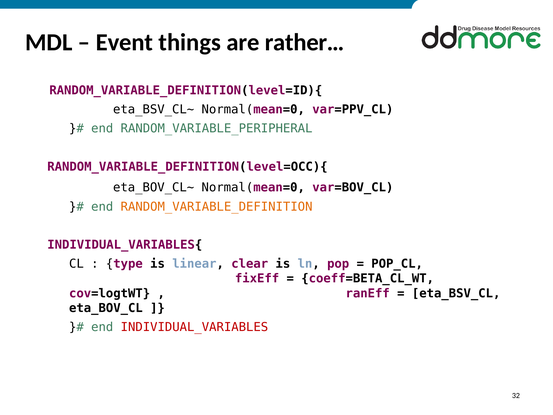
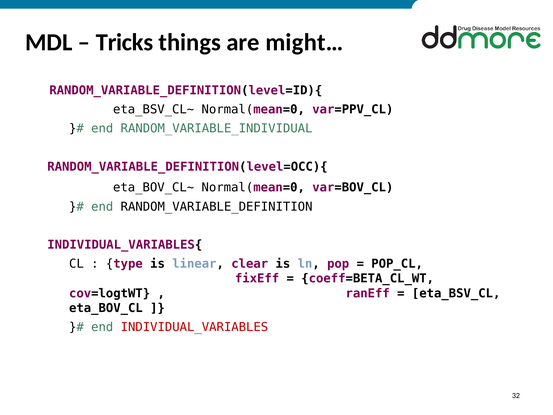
Event: Event -> Tricks
rather…: rather… -> might…
RANDOM_VARIABLE_PERIPHERAL: RANDOM_VARIABLE_PERIPHERAL -> RANDOM_VARIABLE_INDIVIDUAL
RANDOM_VARIABLE_DEFINITION colour: orange -> black
